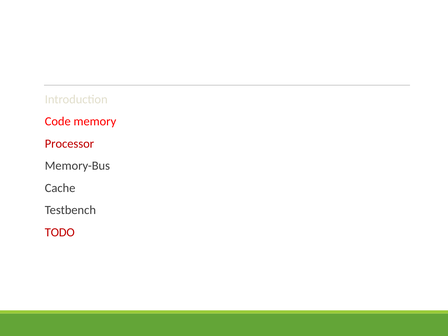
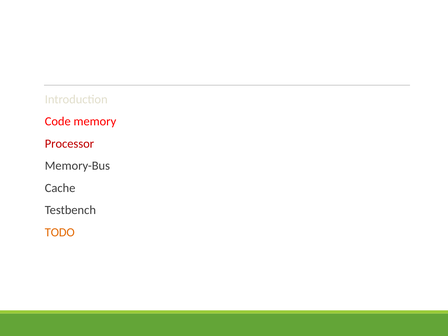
TODO colour: red -> orange
